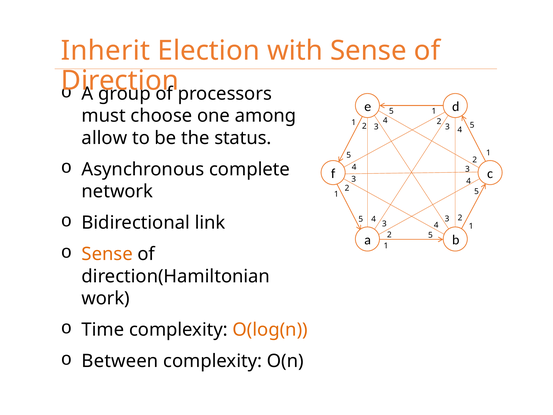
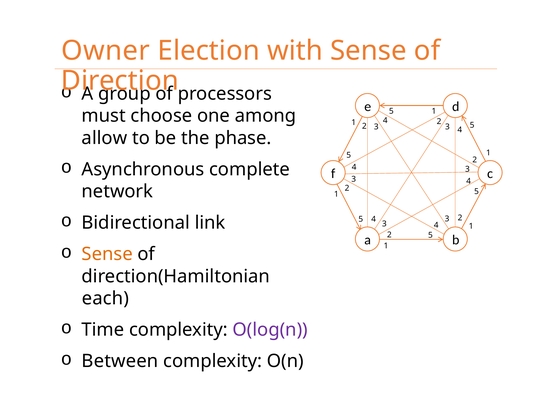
Inherit: Inherit -> Owner
status: status -> phase
work: work -> each
O(log(n colour: orange -> purple
